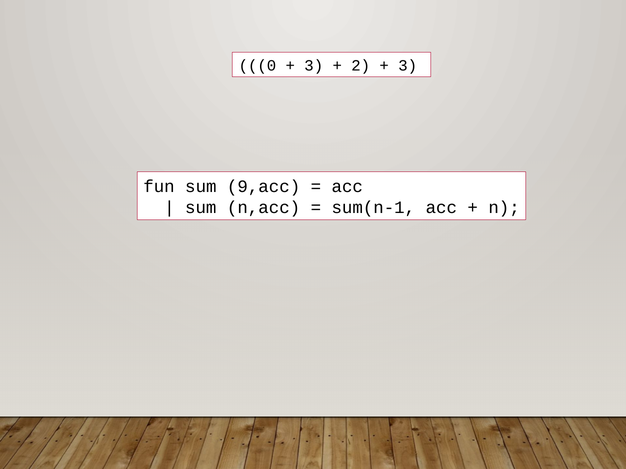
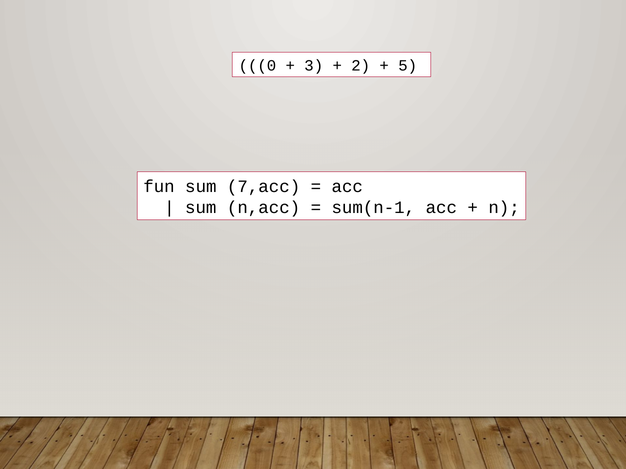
3 at (408, 66): 3 -> 5
9,acc: 9,acc -> 7,acc
